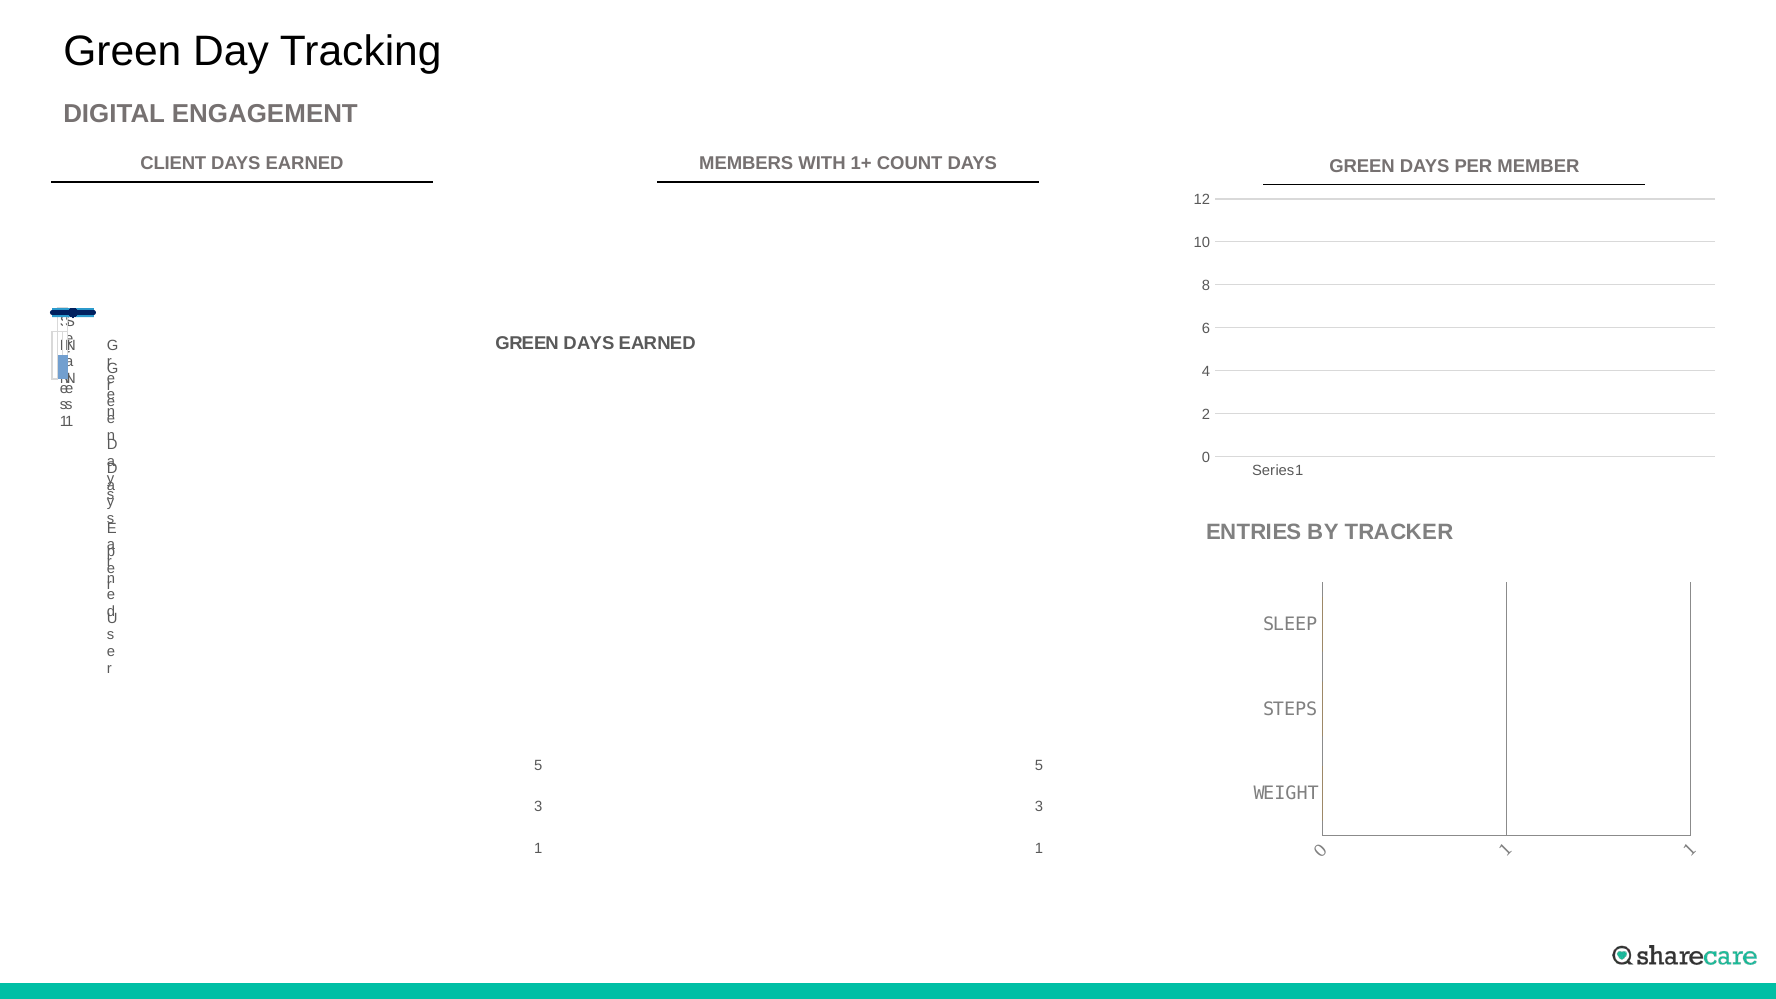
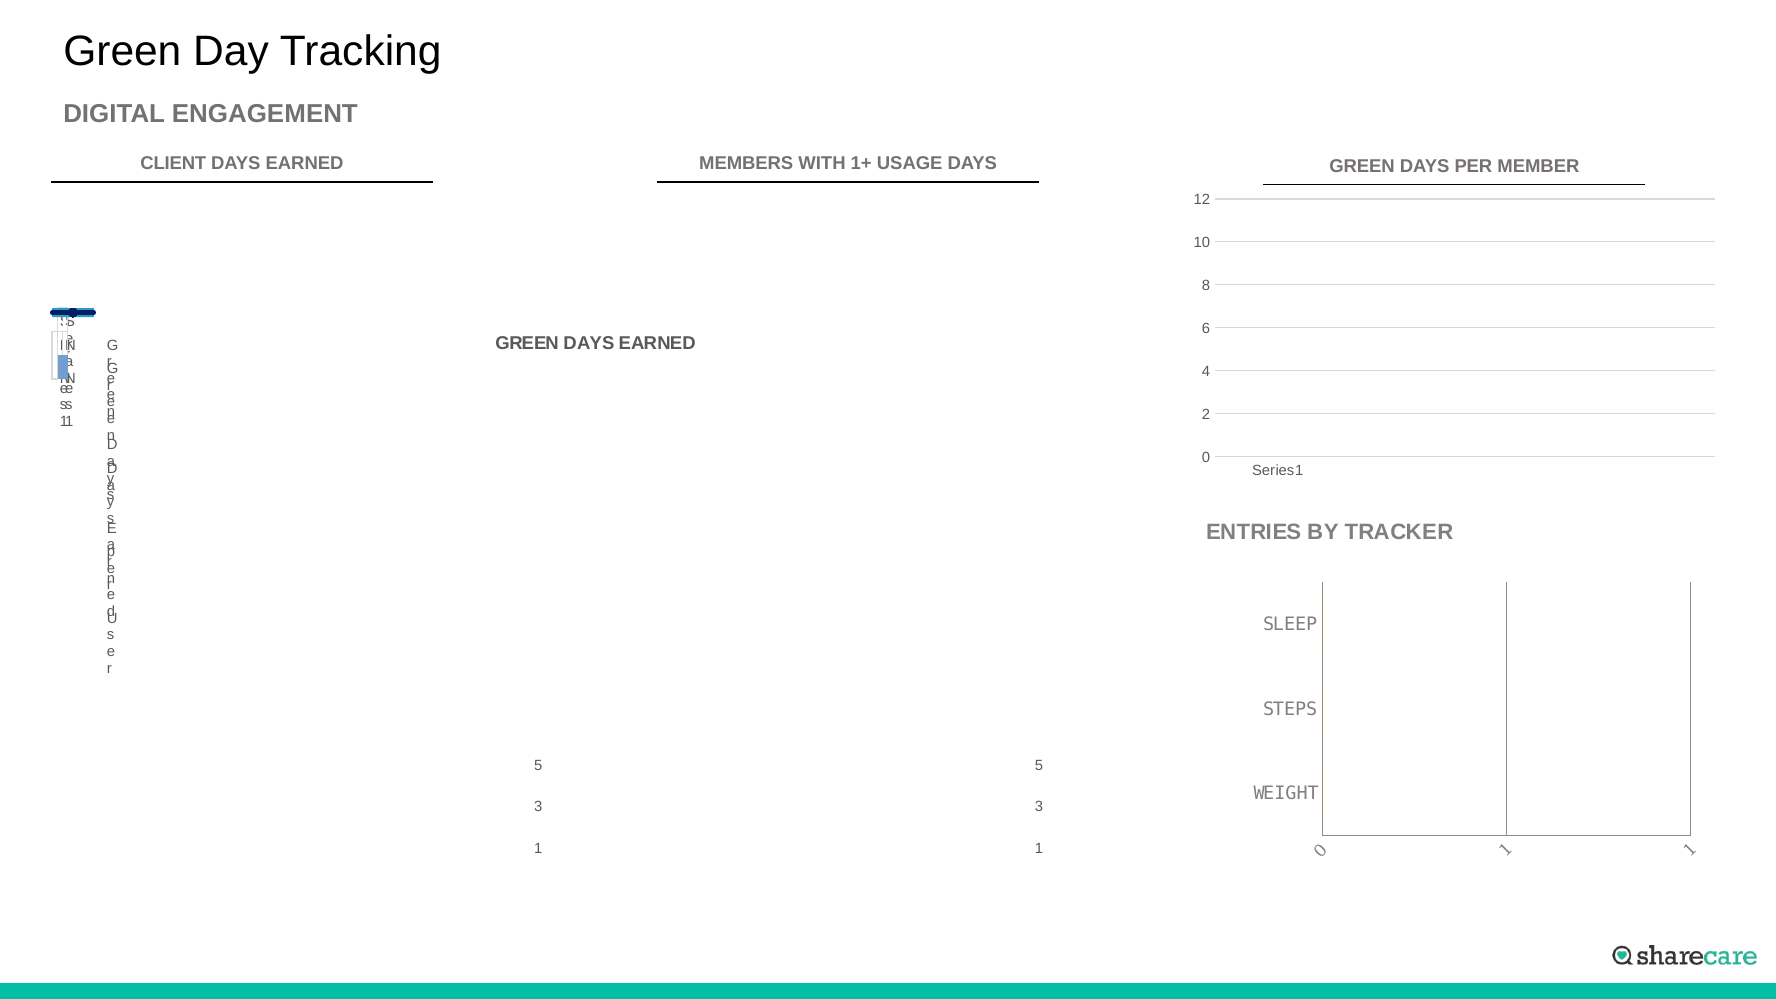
COUNT: COUNT -> USAGE
